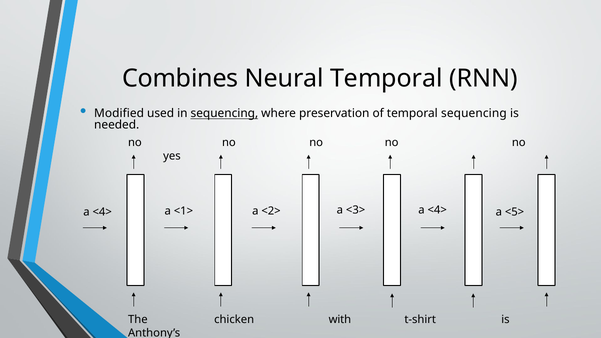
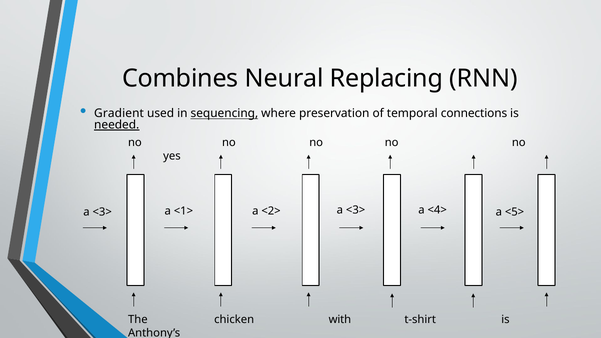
Neural Temporal: Temporal -> Replacing
Modified: Modified -> Gradient
temporal sequencing: sequencing -> connections
needed underline: none -> present
<4> at (102, 212): <4> -> <3>
